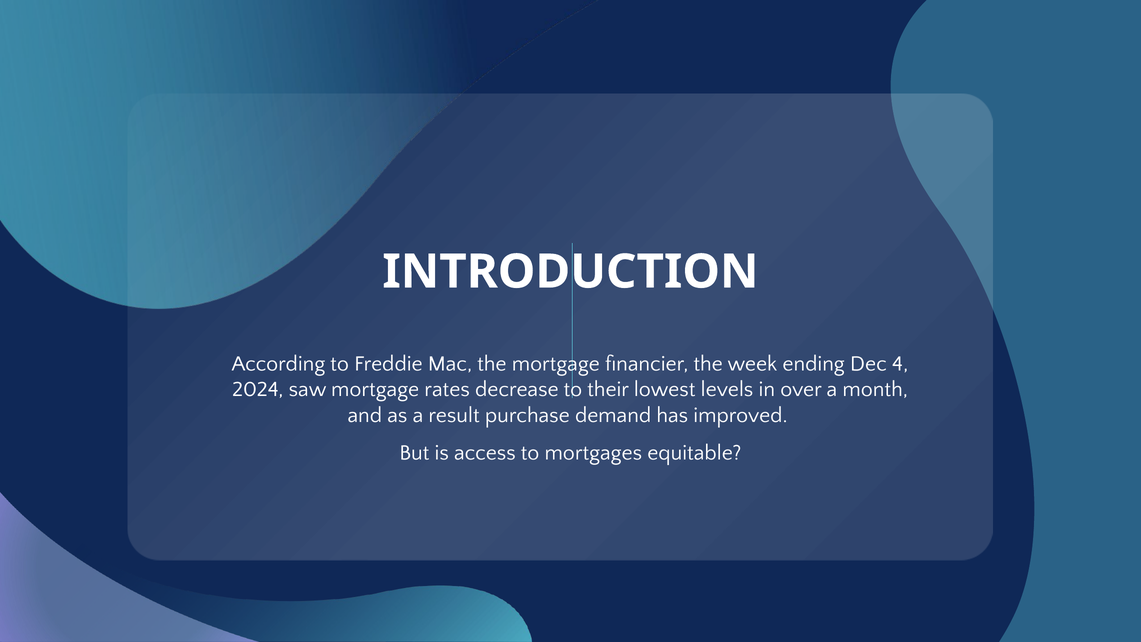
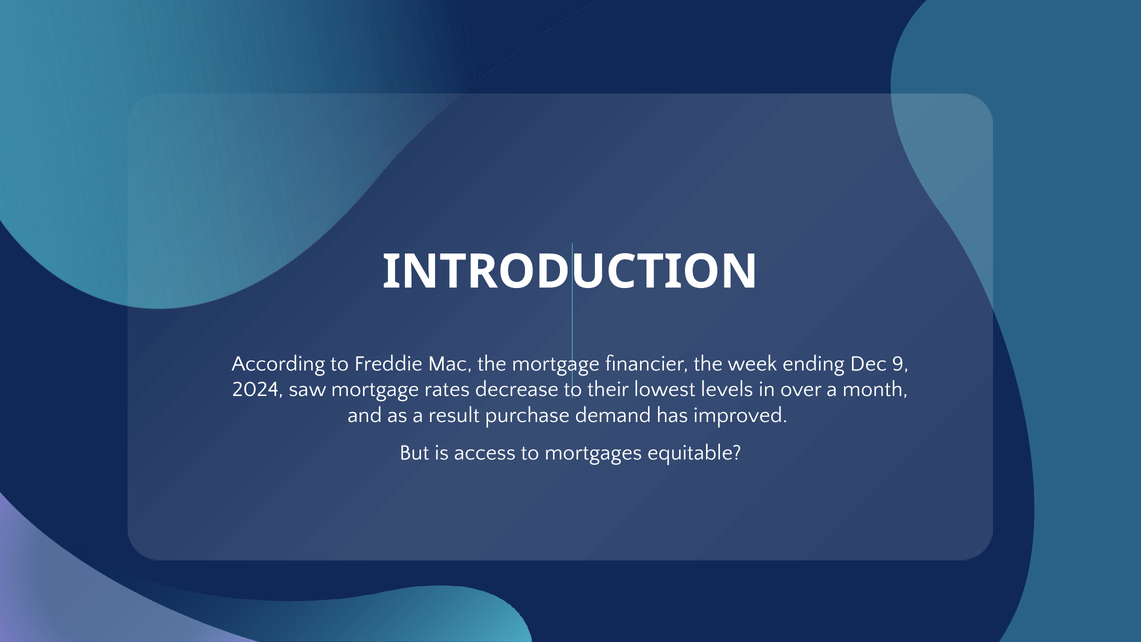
4: 4 -> 9
